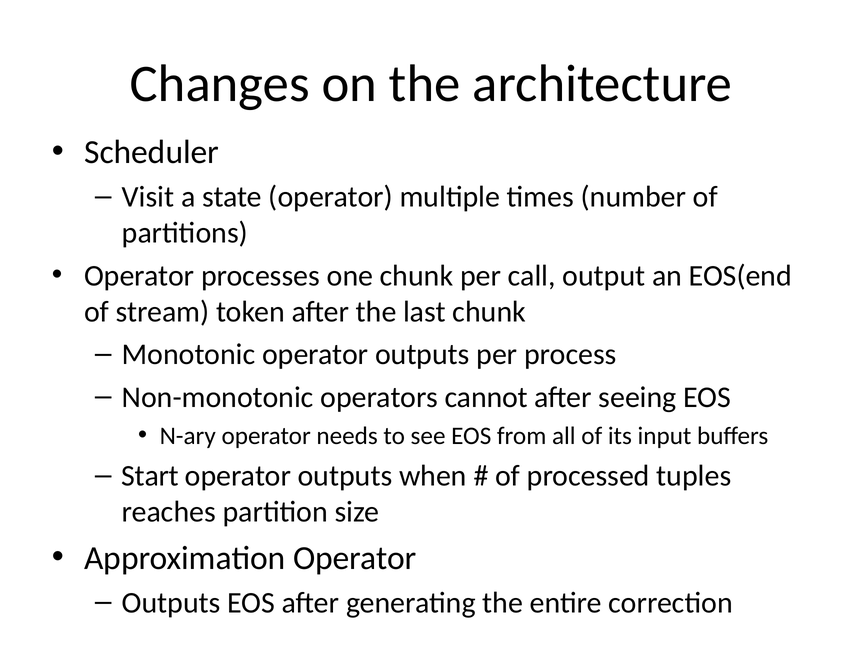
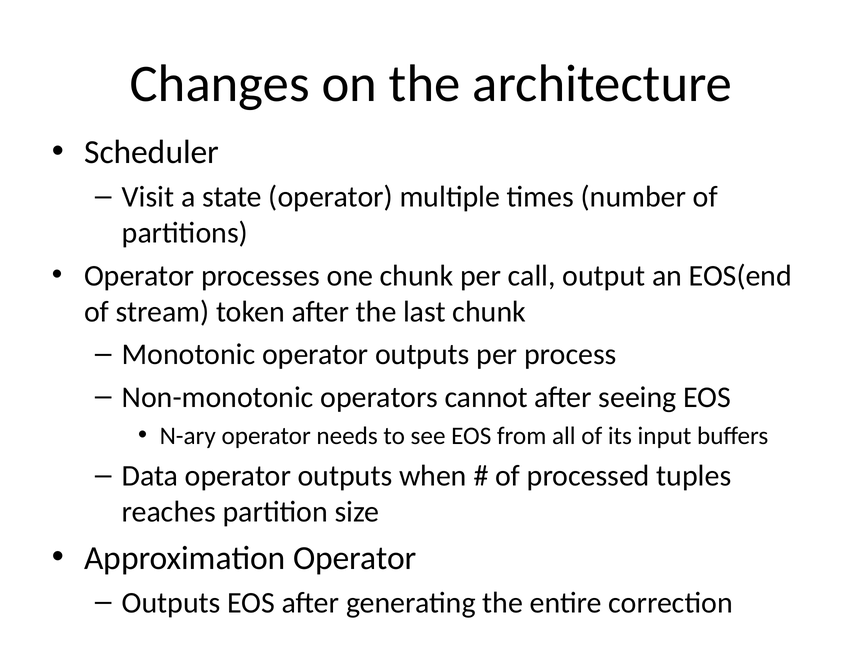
Start: Start -> Data
